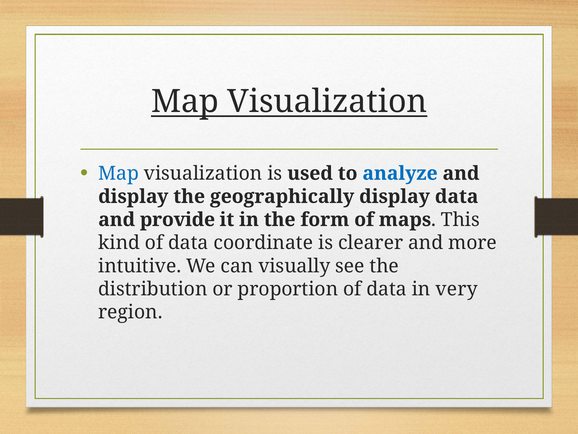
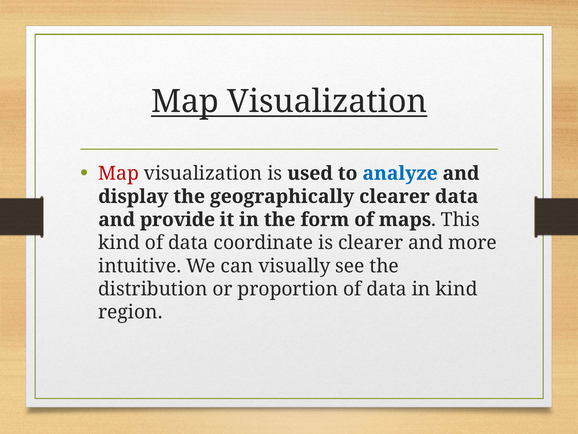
Map at (119, 173) colour: blue -> red
geographically display: display -> clearer
in very: very -> kind
